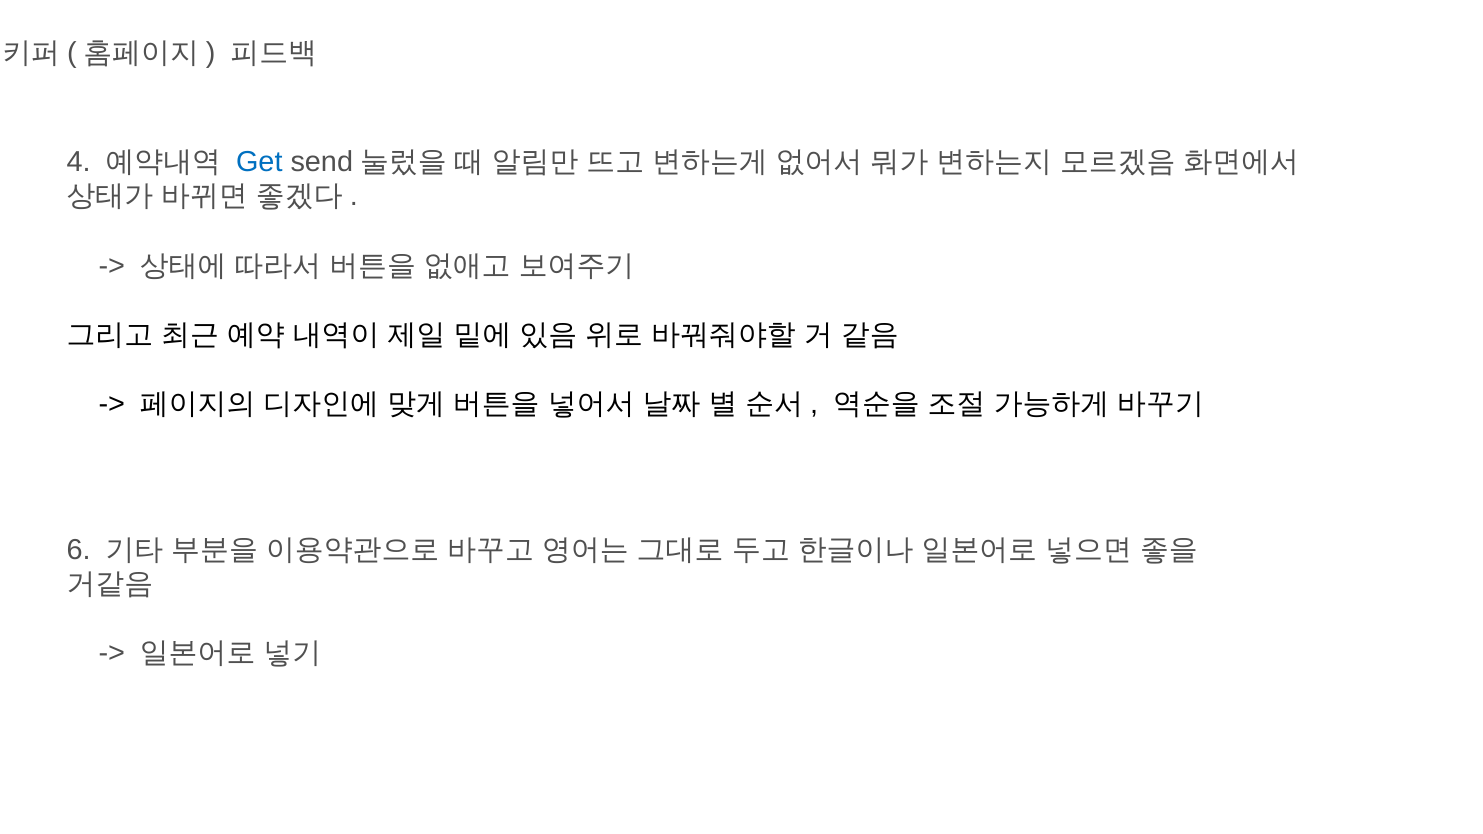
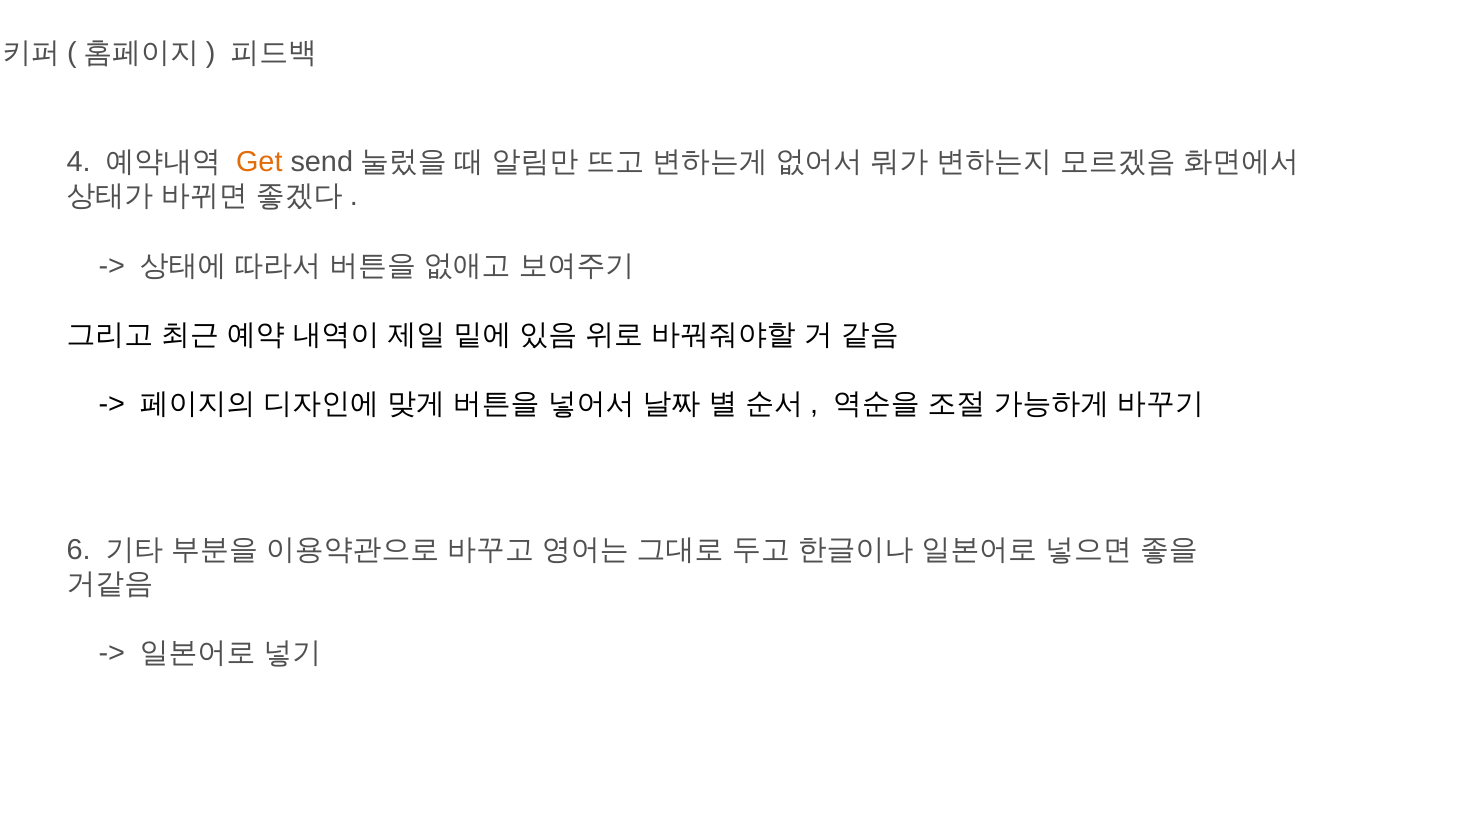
Get colour: blue -> orange
